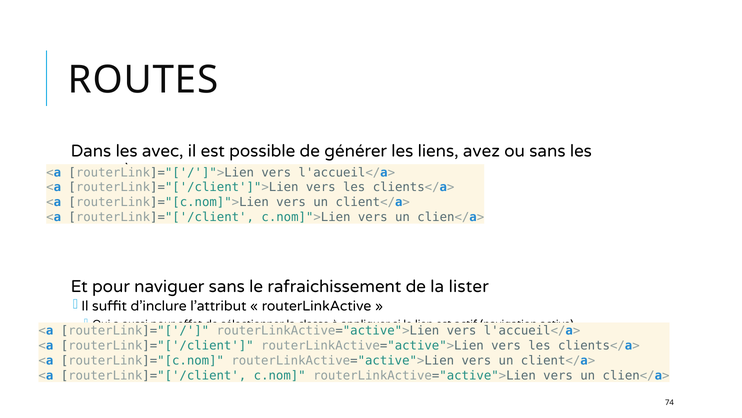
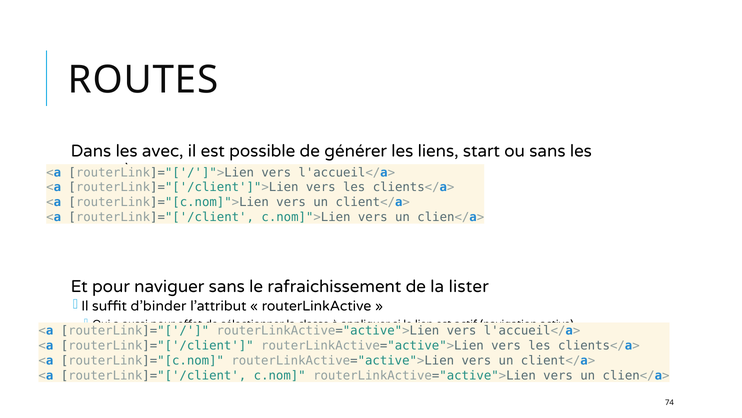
avez: avez -> start
d’inclure: d’inclure -> d’binder
